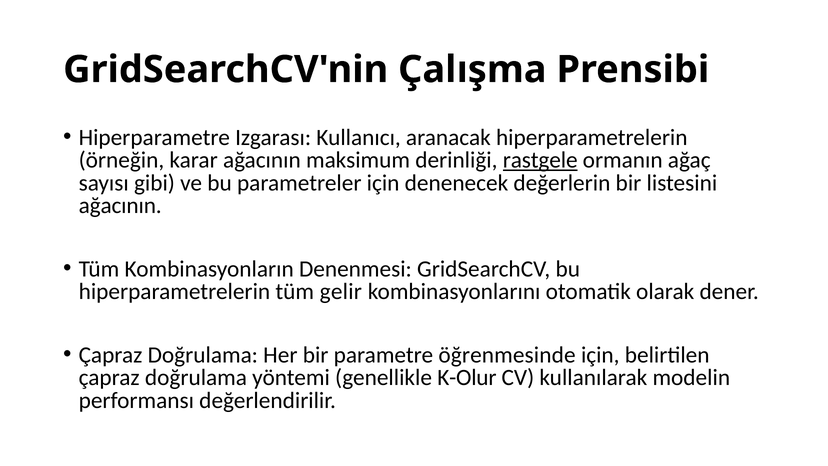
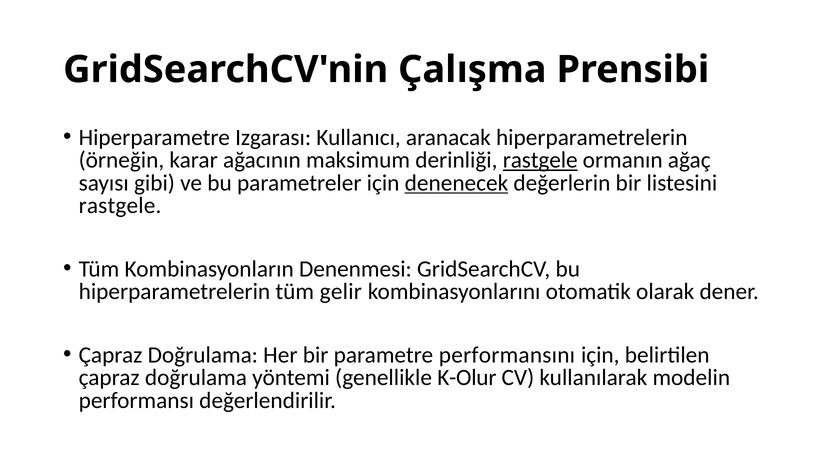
denenecek underline: none -> present
ağacının at (120, 206): ağacının -> rastgele
öğrenmesinde: öğrenmesinde -> performansını
